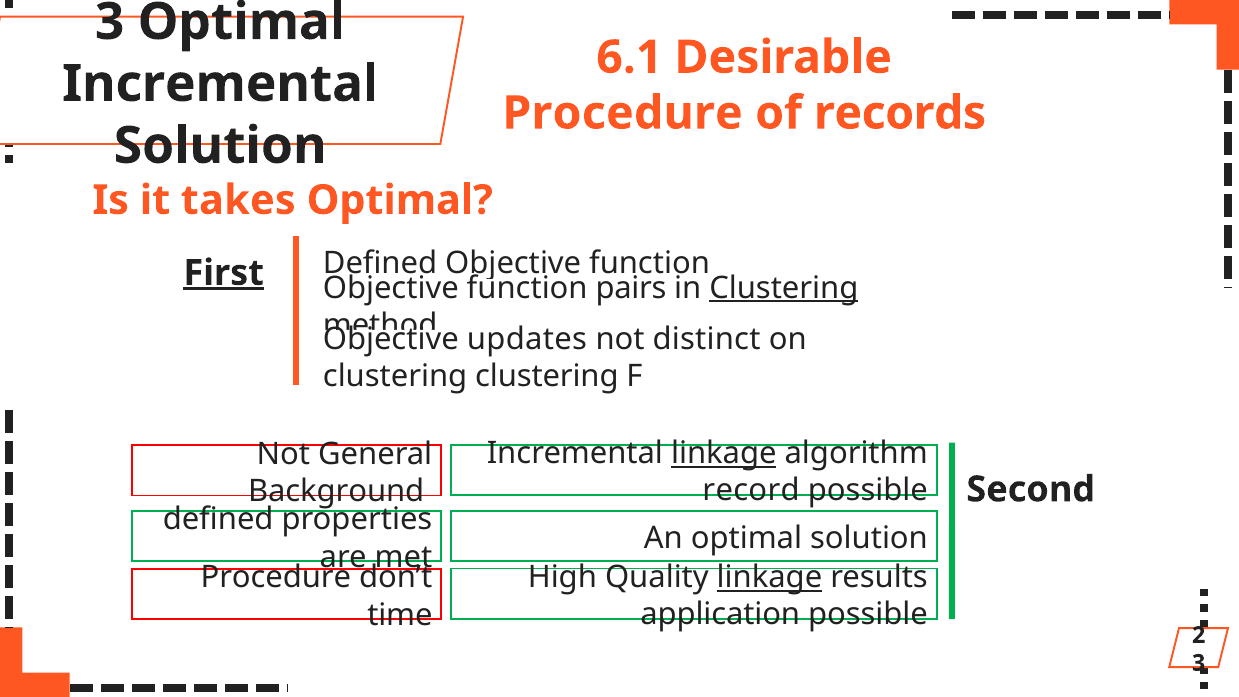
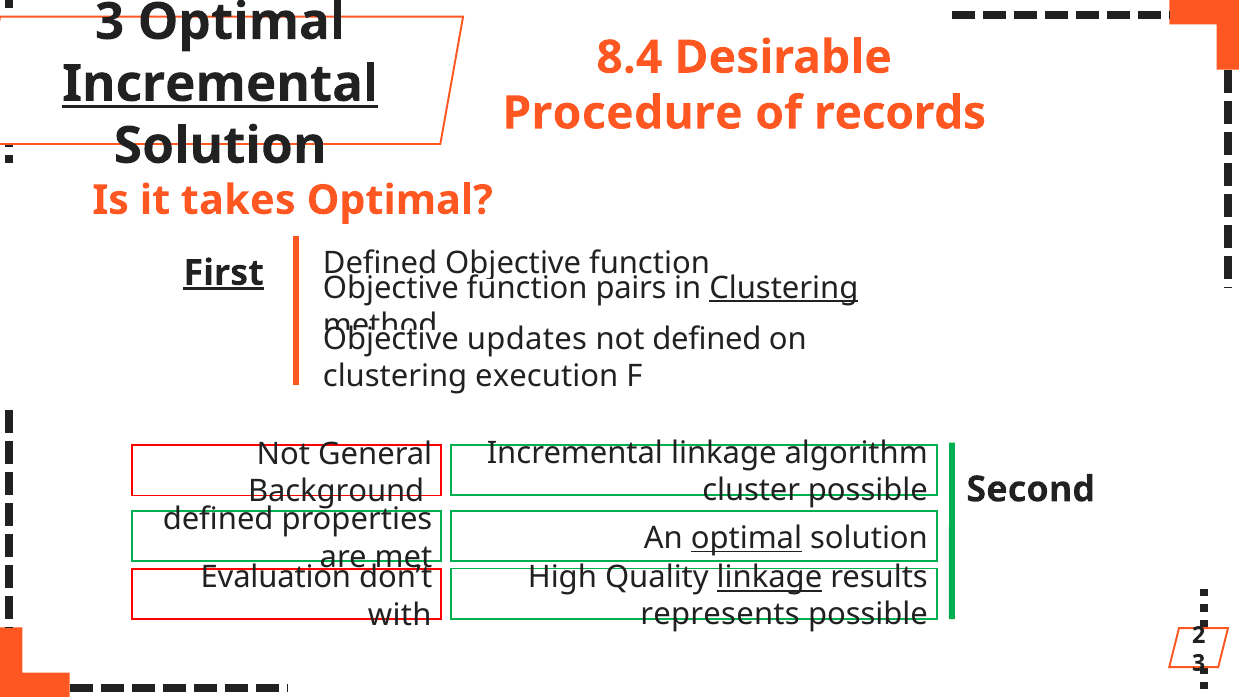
6.1: 6.1 -> 8.4
Incremental at (220, 84) underline: none -> present
not distinct: distinct -> defined
clustering clustering: clustering -> execution
linkage at (724, 453) underline: present -> none
record: record -> cluster
optimal at (746, 538) underline: none -> present
Procedure at (276, 578): Procedure -> Evaluation
application: application -> represents
time: time -> with
